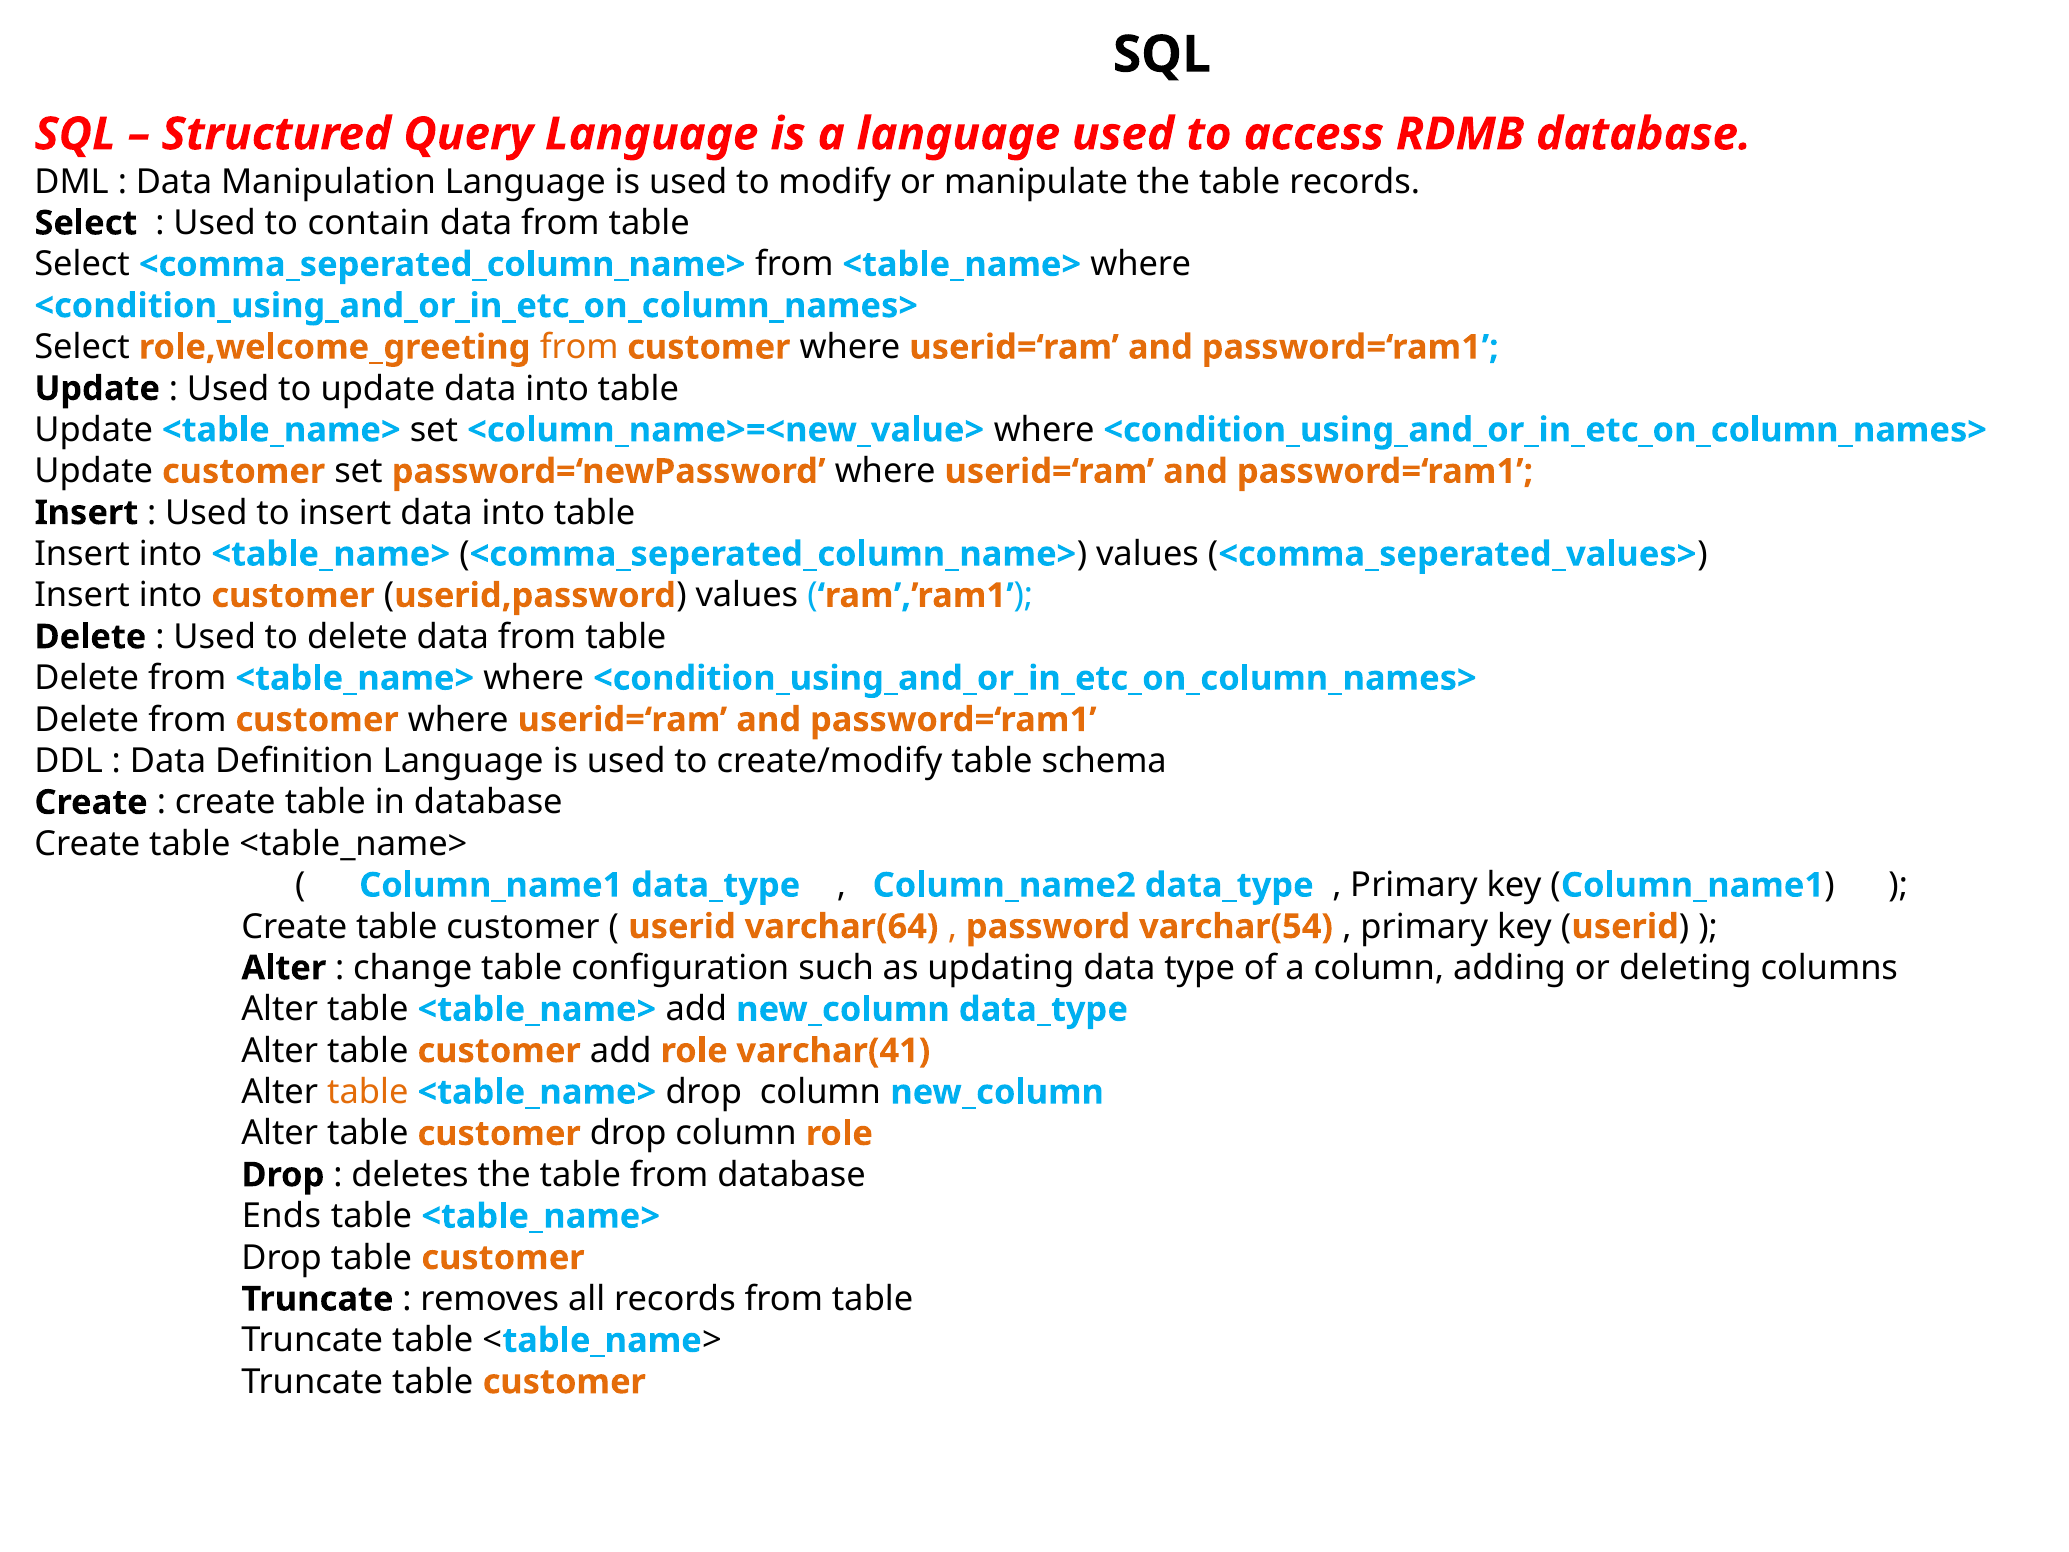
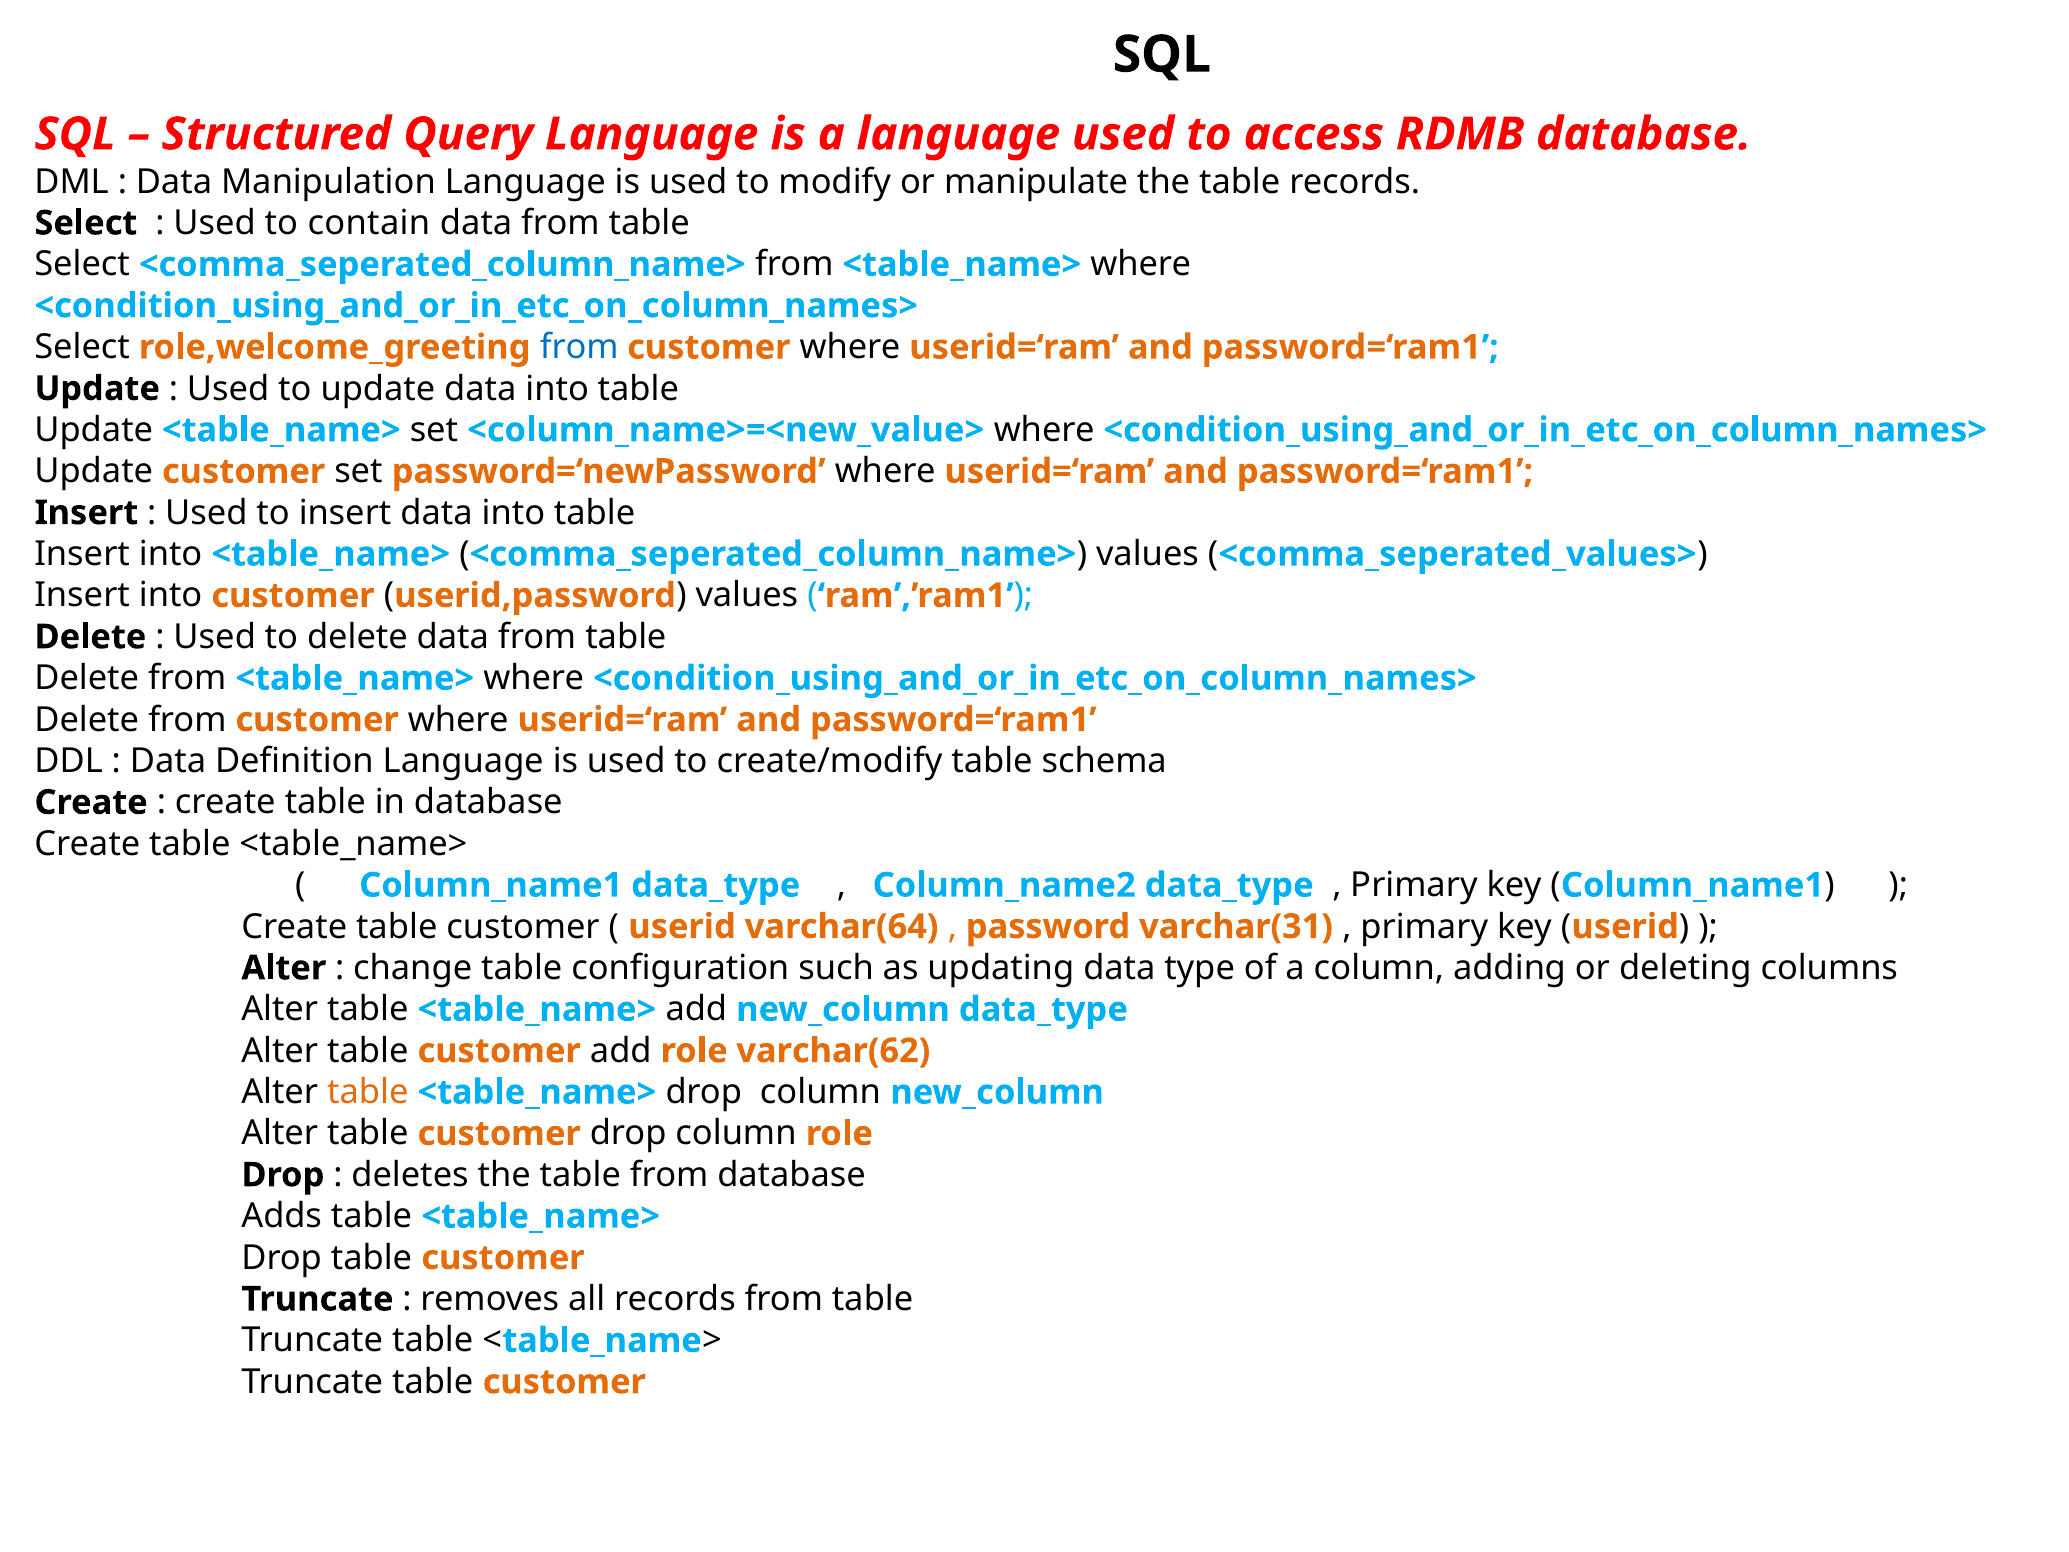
from at (579, 347) colour: orange -> blue
varchar(54: varchar(54 -> varchar(31
varchar(41: varchar(41 -> varchar(62
Ends: Ends -> Adds
